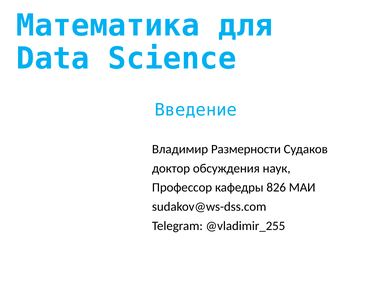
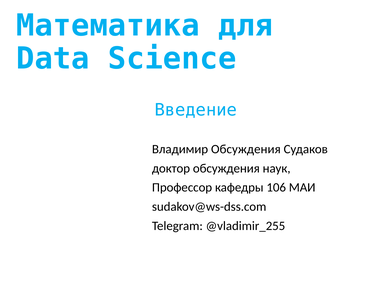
Владимир Размерности: Размерности -> Обсуждения
826: 826 -> 106
